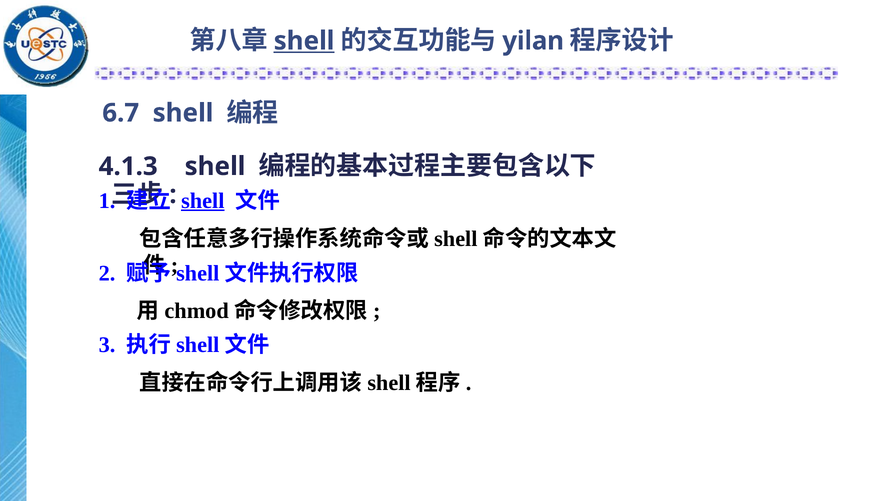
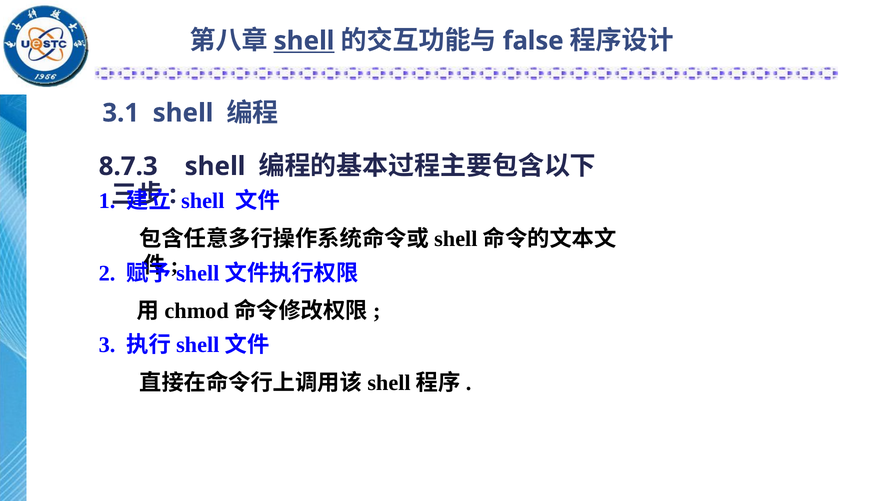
yilan: yilan -> false
6.7: 6.7 -> 3.1
4.1.3: 4.1.3 -> 8.7.3
shell at (203, 201) underline: present -> none
